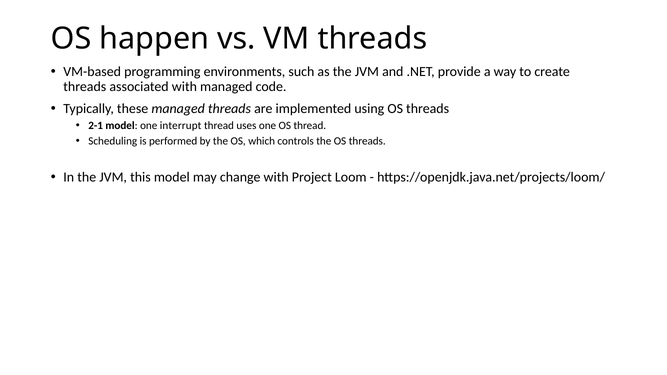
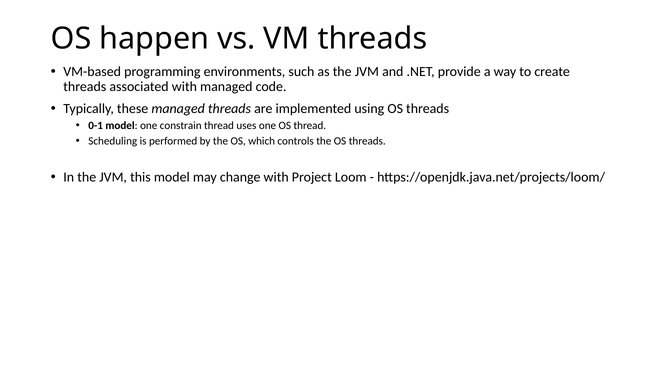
2-1: 2-1 -> 0-1
interrupt: interrupt -> constrain
